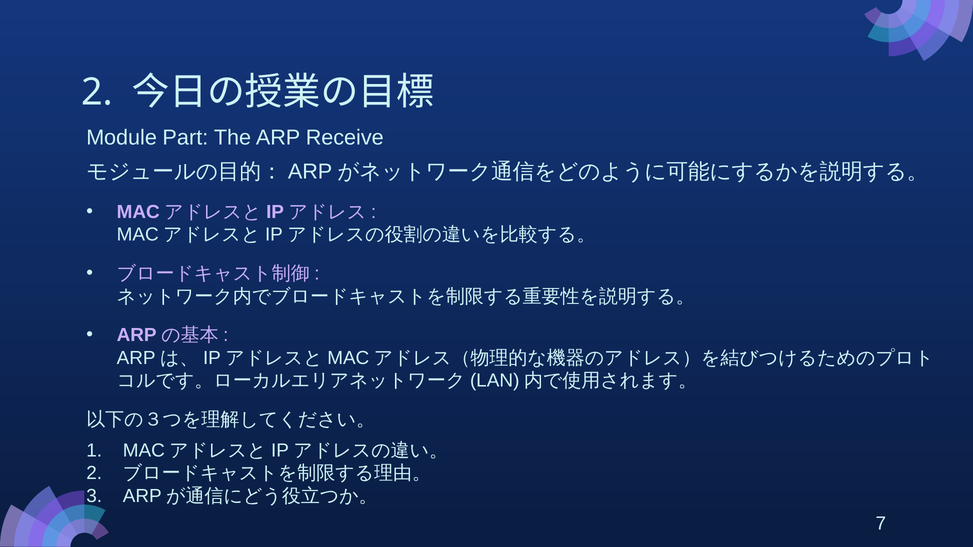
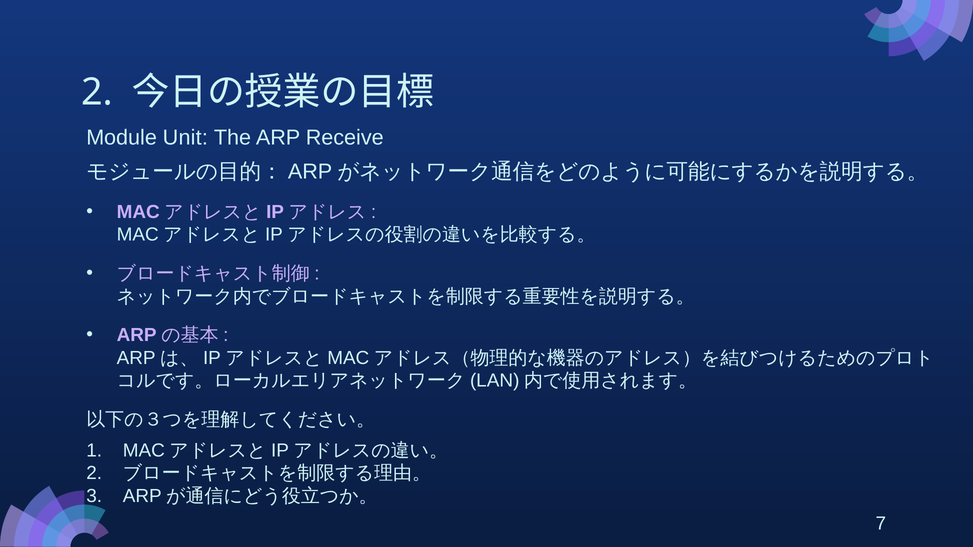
Part: Part -> Unit
